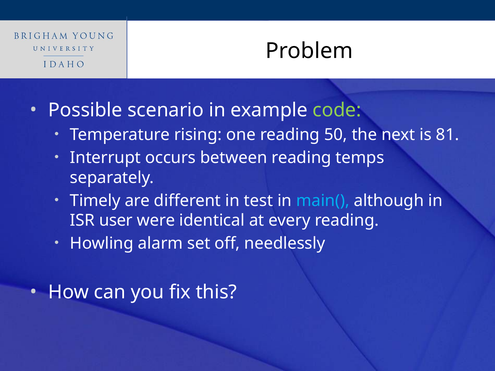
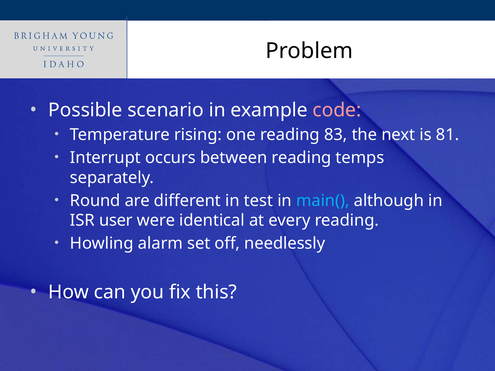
code colour: light green -> pink
50: 50 -> 83
Timely: Timely -> Round
